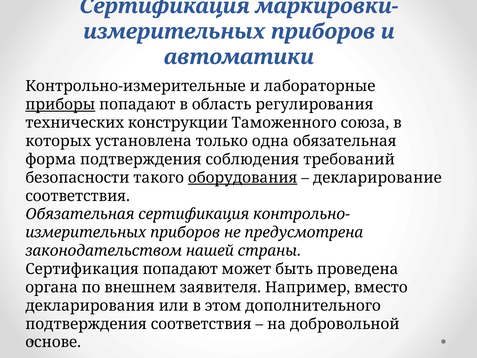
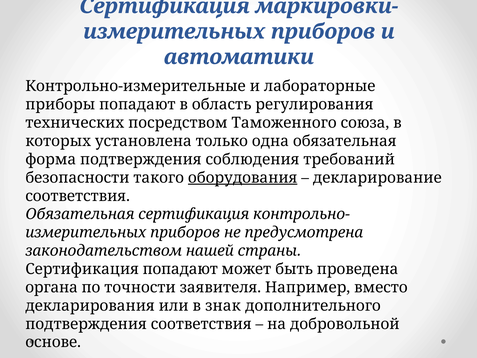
приборы underline: present -> none
конструкции: конструкции -> посредством
внешнем: внешнем -> точности
этом: этом -> знак
